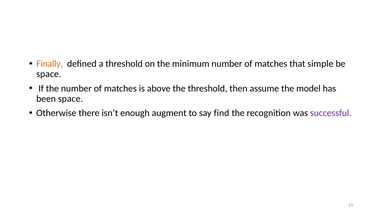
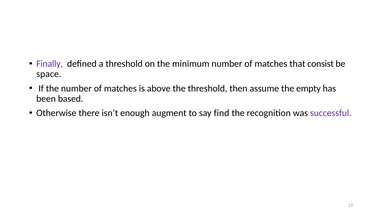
Finally colour: orange -> purple
simple: simple -> consist
model: model -> empty
been space: space -> based
